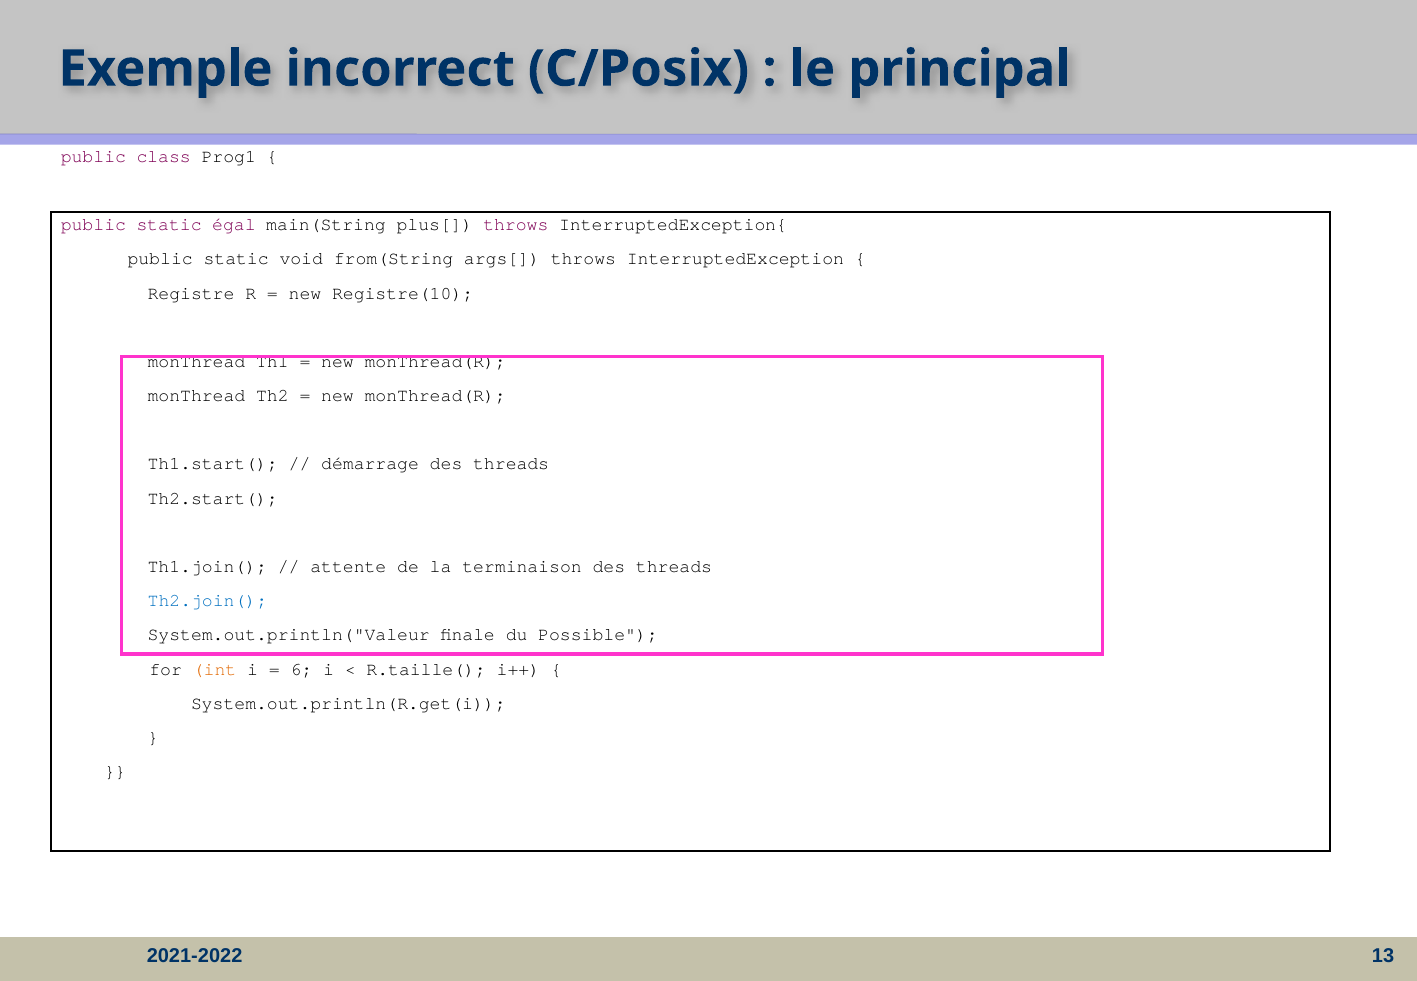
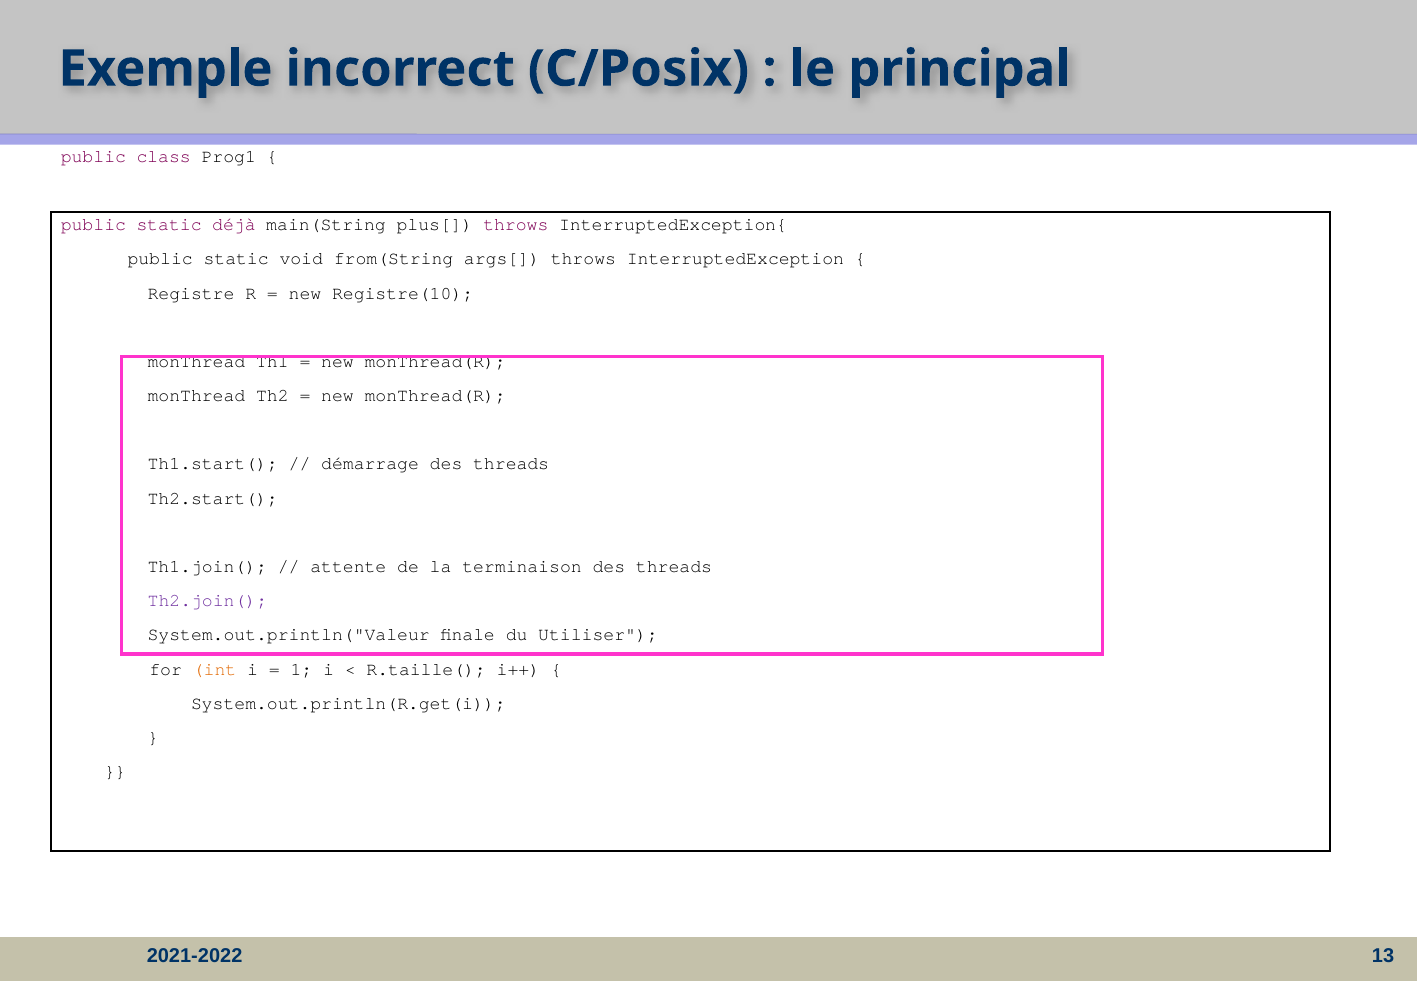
égal: égal -> déjà
Th2.join( colour: blue -> purple
Possible: Possible -> Utiliser
6: 6 -> 1
